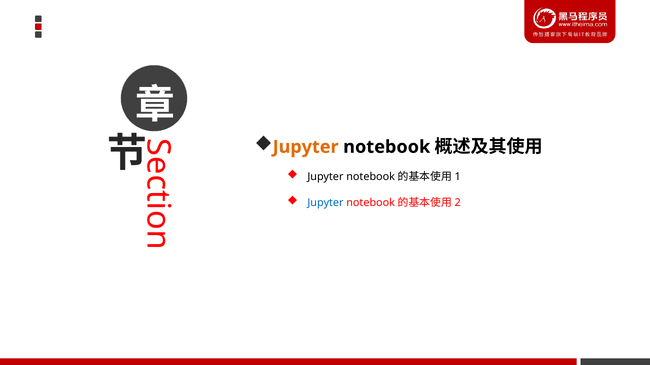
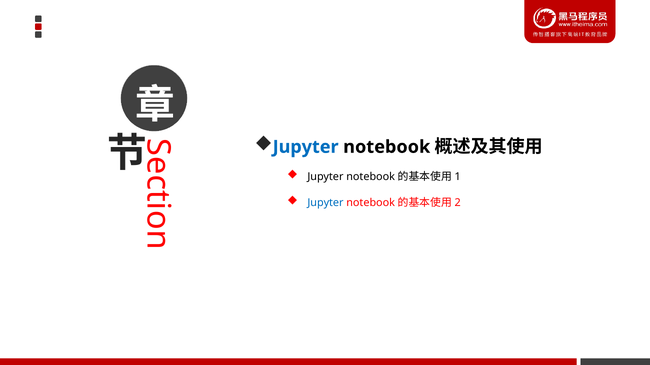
Jupyter at (306, 147) colour: orange -> blue
